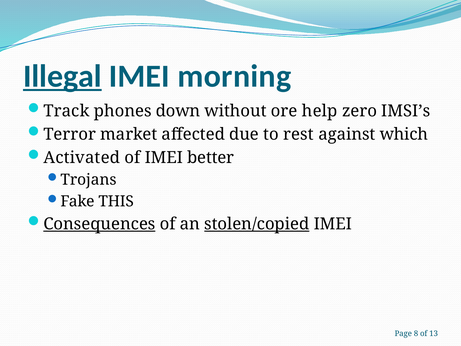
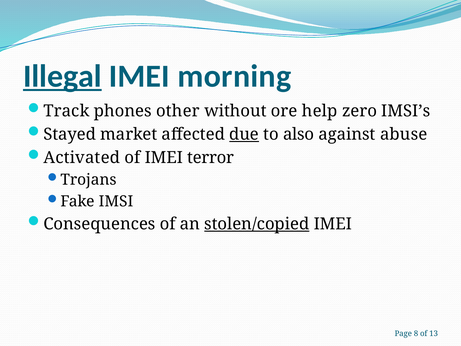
down: down -> other
Terror: Terror -> Stayed
due underline: none -> present
rest: rest -> also
which: which -> abuse
better: better -> terror
THIS: THIS -> IMSI
Consequences underline: present -> none
